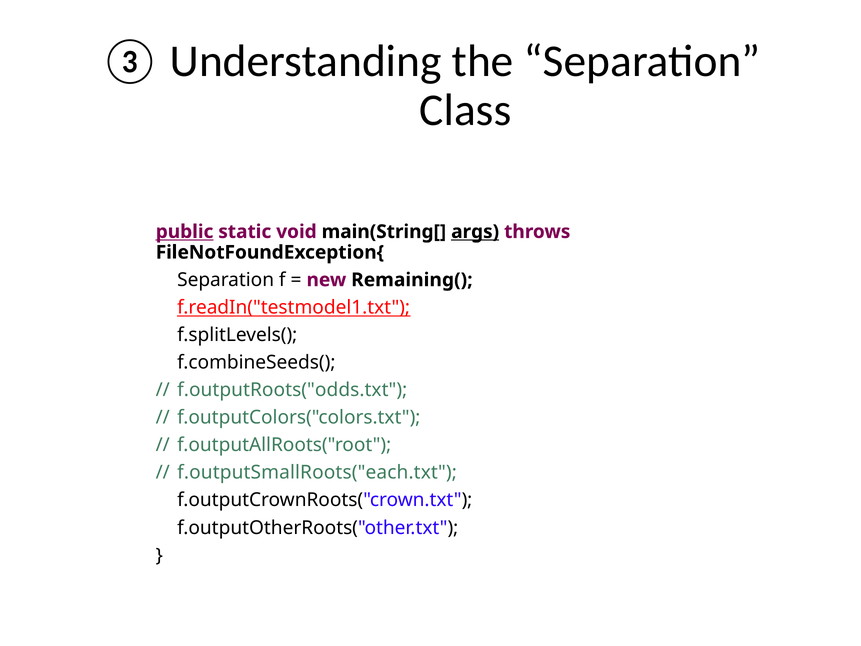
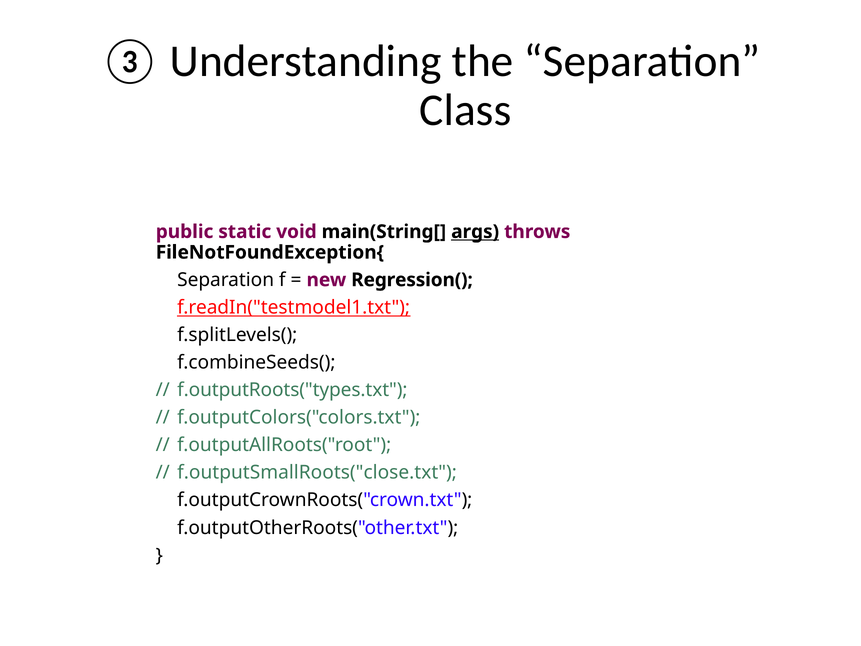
public underline: present -> none
Remaining(: Remaining( -> Regression(
f.outputRoots("odds.txt: f.outputRoots("odds.txt -> f.outputRoots("types.txt
f.outputSmallRoots("each.txt: f.outputSmallRoots("each.txt -> f.outputSmallRoots("close.txt
